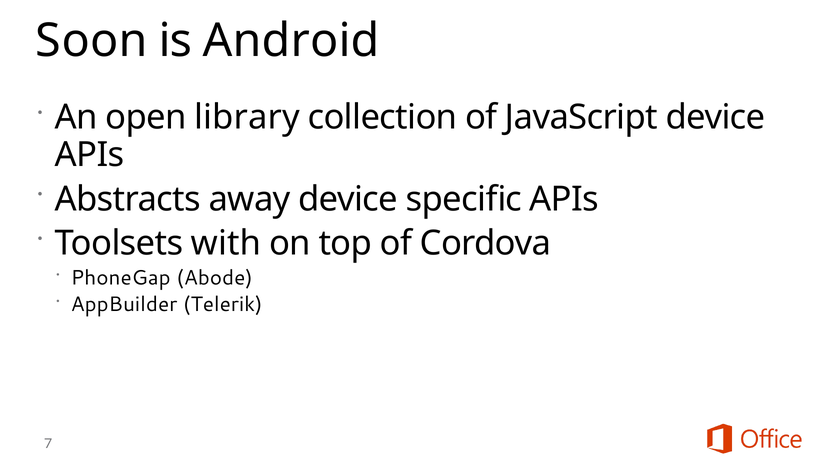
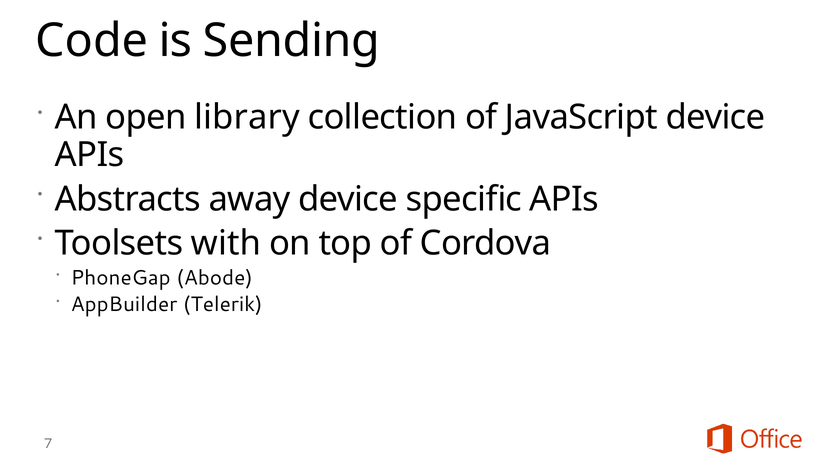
Soon: Soon -> Code
Android: Android -> Sending
